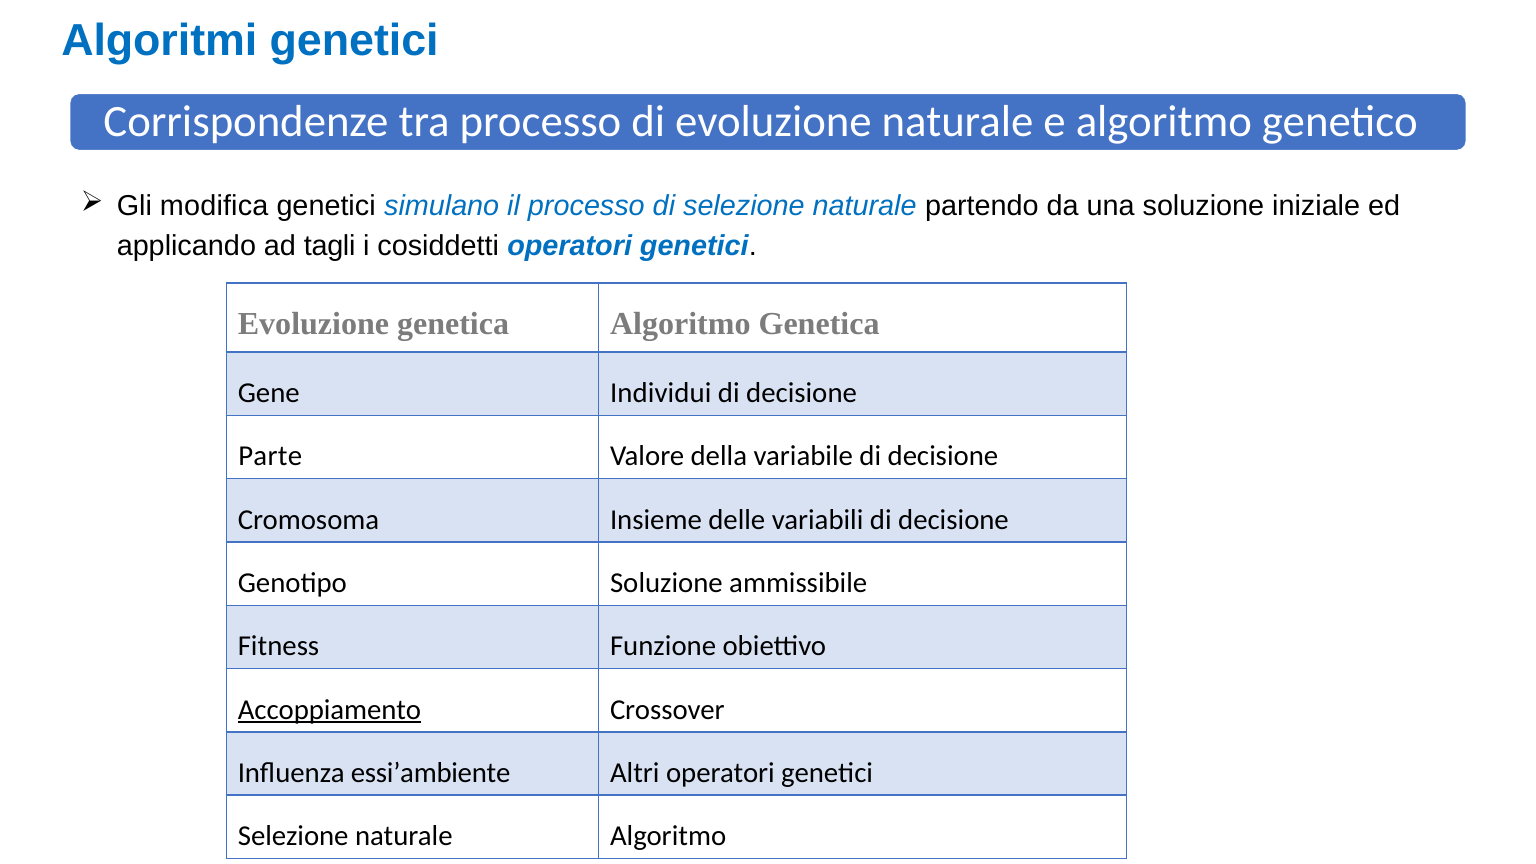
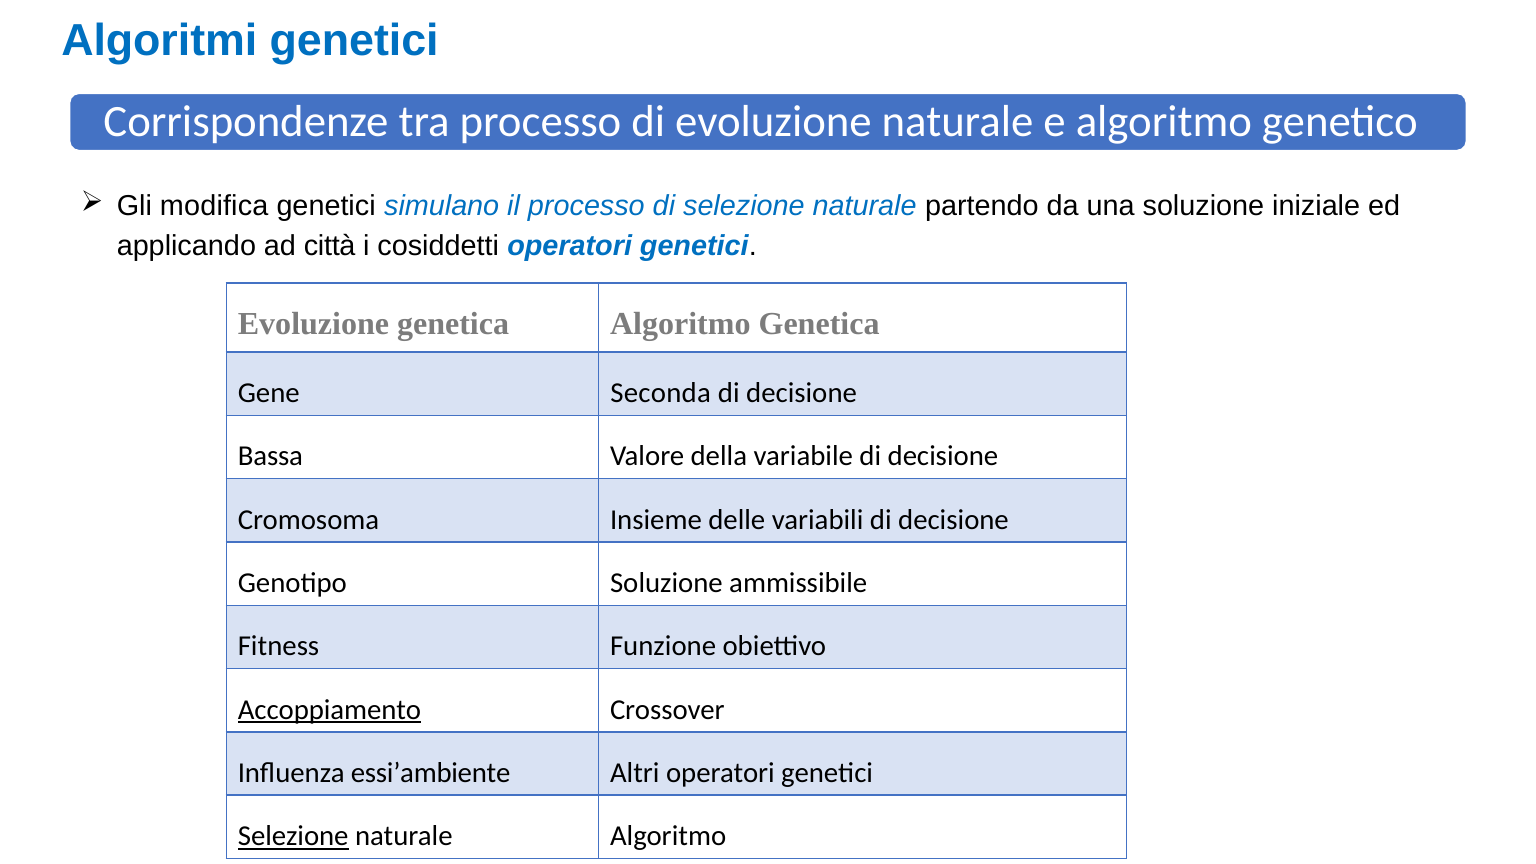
tagli: tagli -> città
Individui: Individui -> Seconda
Parte: Parte -> Bassa
Selezione at (293, 836) underline: none -> present
